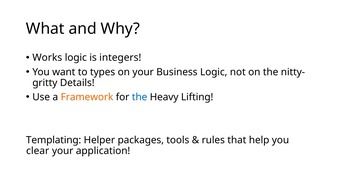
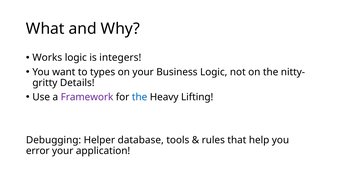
Framework colour: orange -> purple
Templating: Templating -> Debugging
packages: packages -> database
clear: clear -> error
